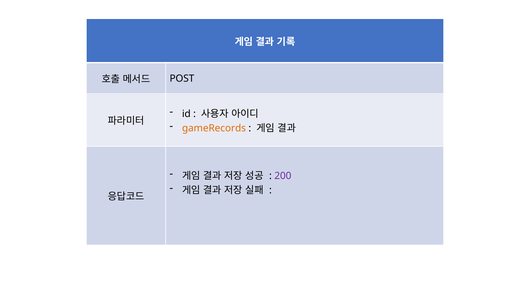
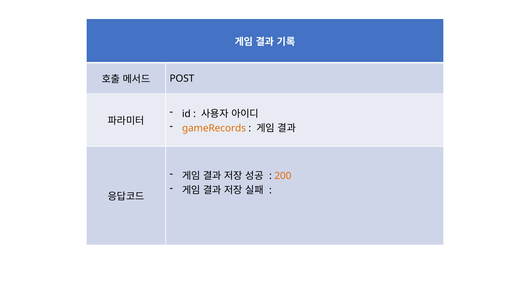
200 colour: purple -> orange
